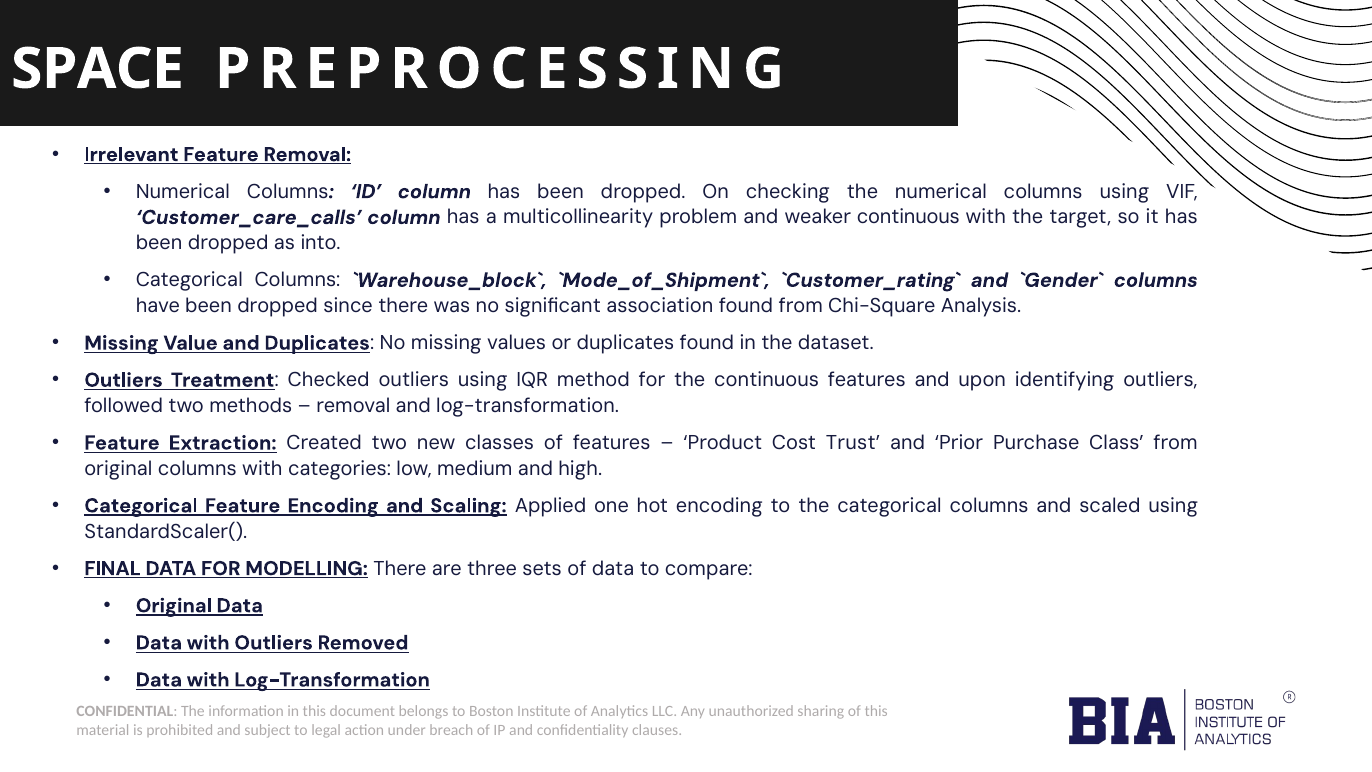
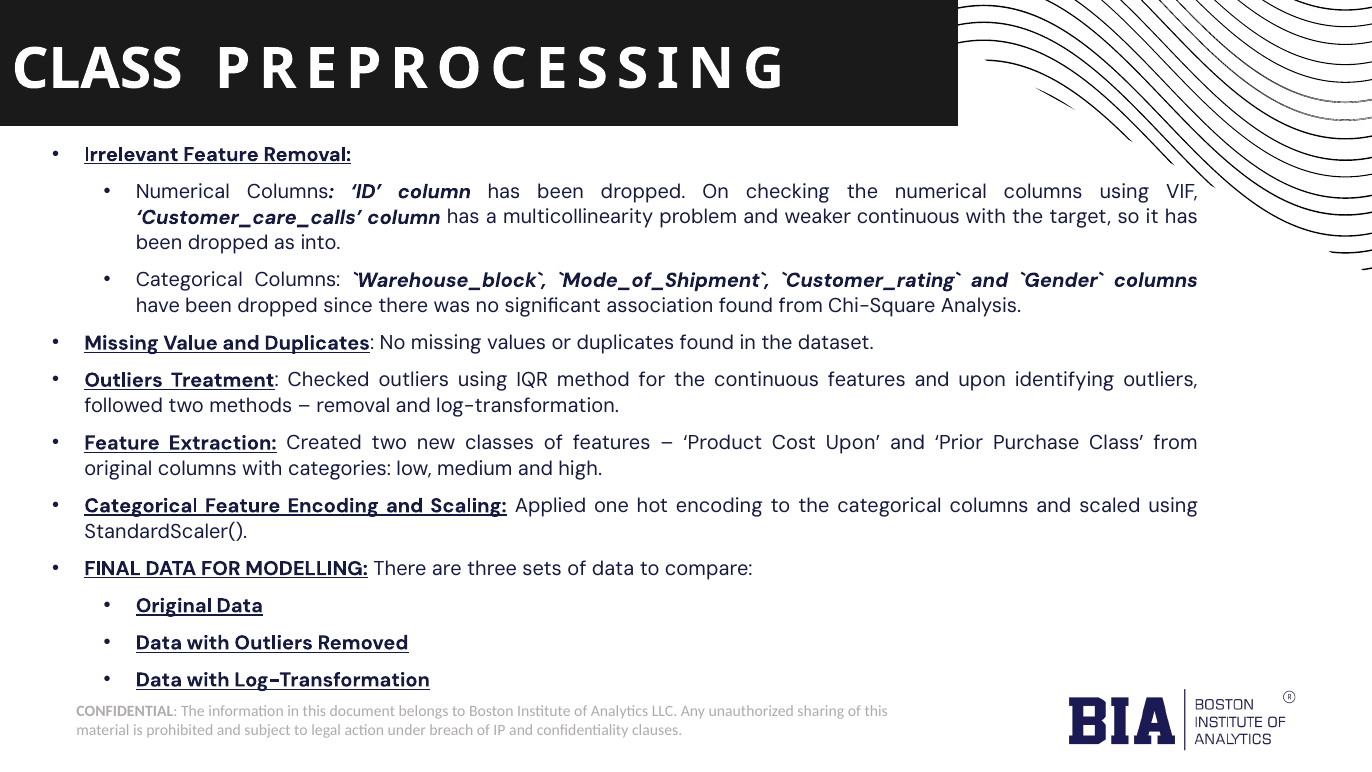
SPACE at (98, 69): SPACE -> CLASS
Cost Trust: Trust -> Upon
